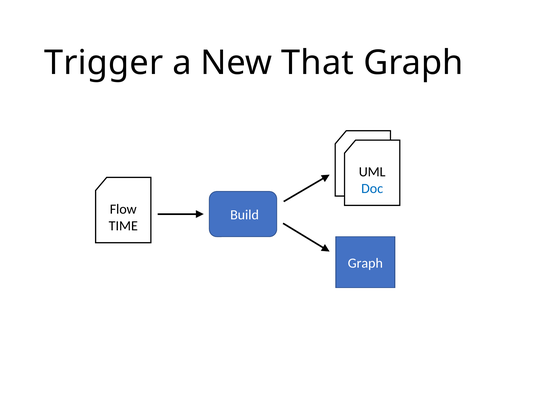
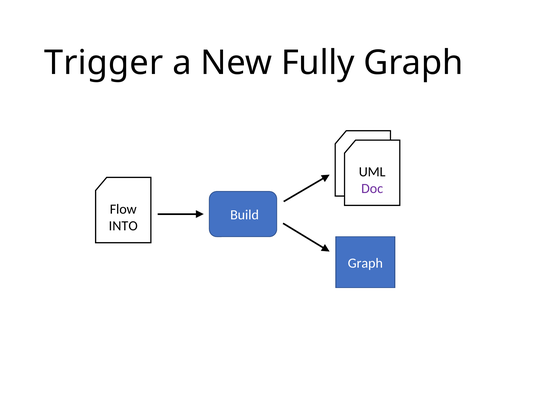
That: That -> Fully
Doc at (372, 189) colour: blue -> purple
TIME: TIME -> INTO
